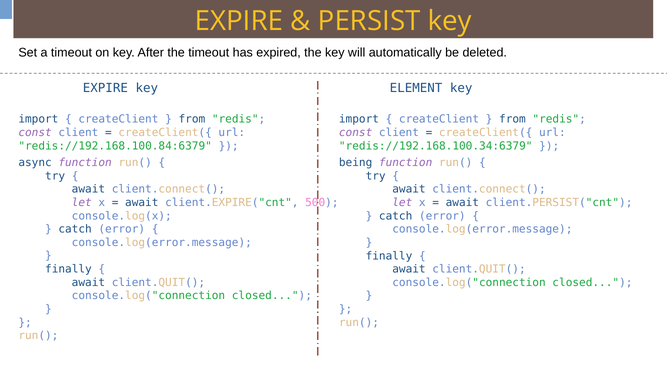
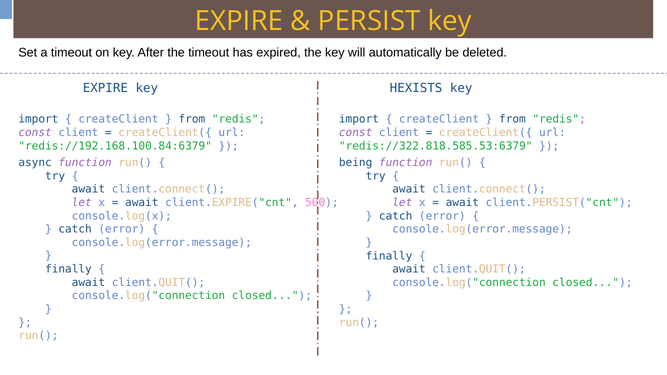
ELEMENT: ELEMENT -> HEXISTS
redis://192.168.100.34:6379: redis://192.168.100.34:6379 -> redis://322.818.585.53:6379
